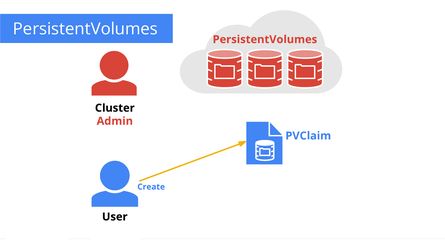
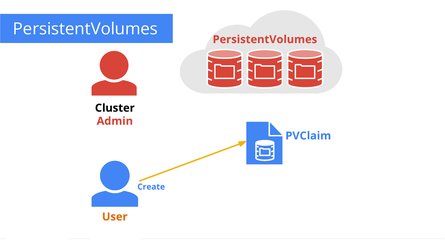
User colour: black -> orange
